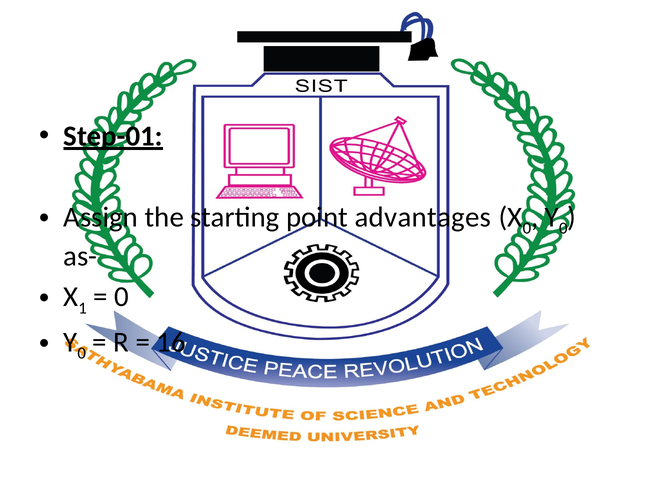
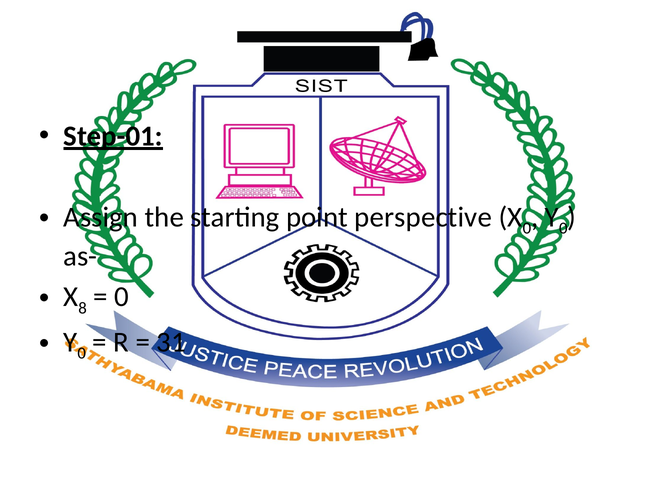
advantages: advantages -> perspective
1: 1 -> 8
16: 16 -> 31
